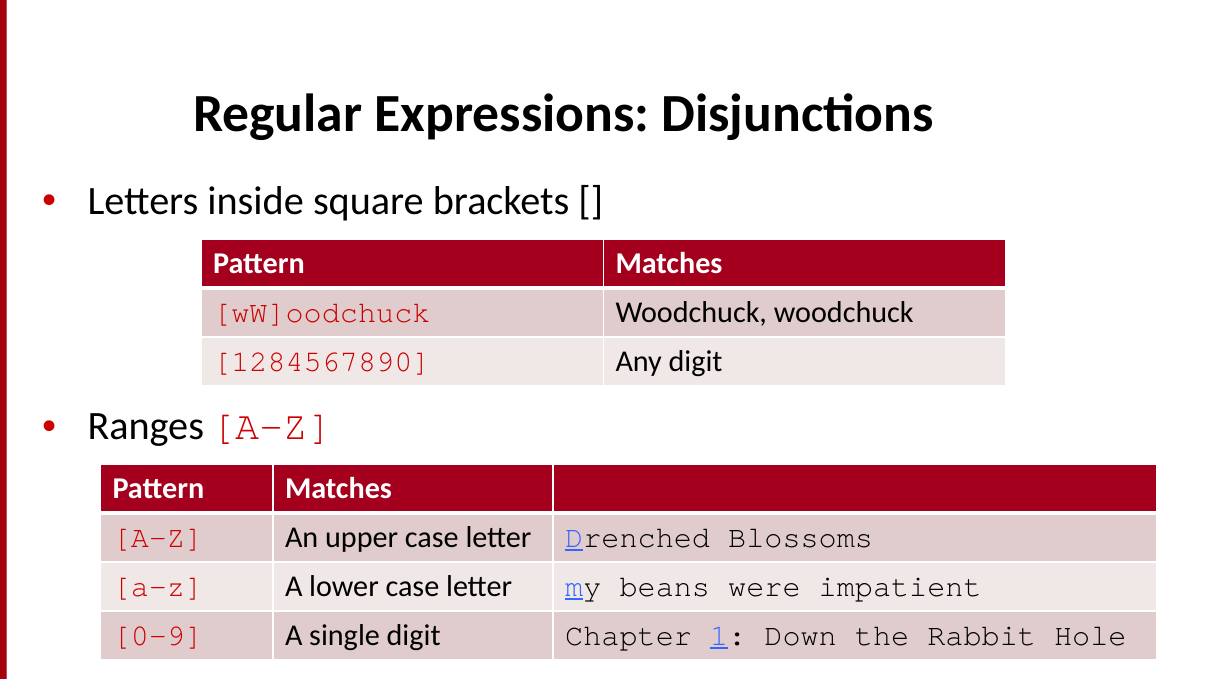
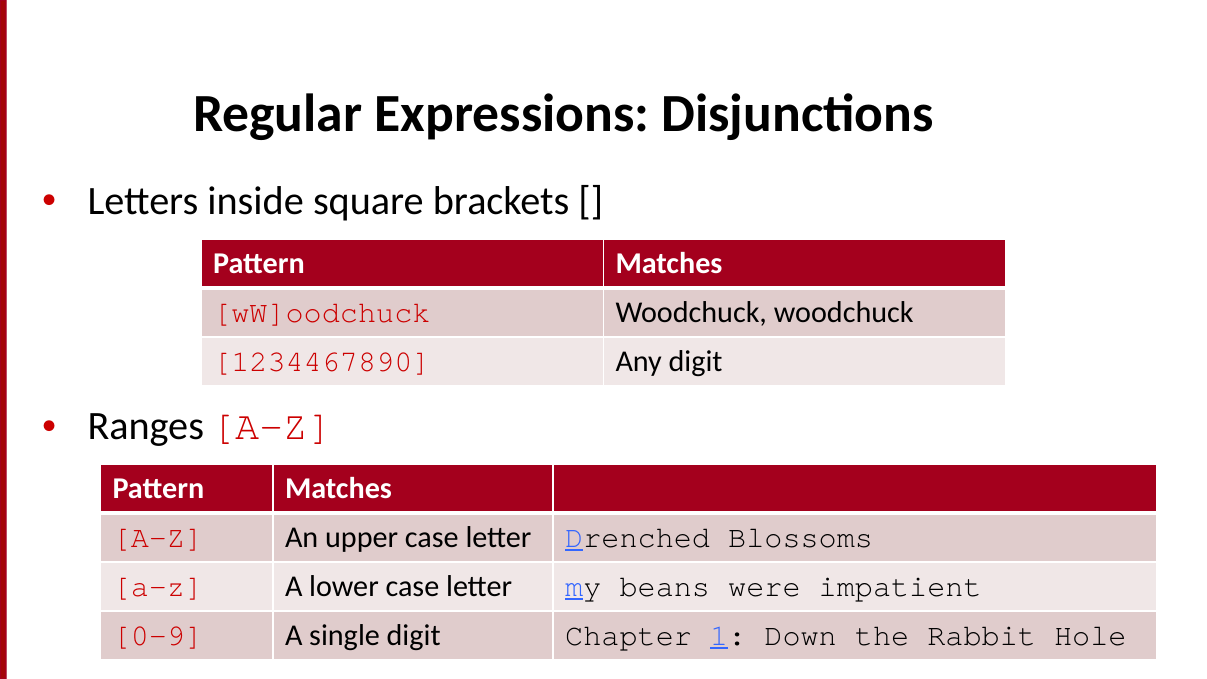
1284567890: 1284567890 -> 1234467890
